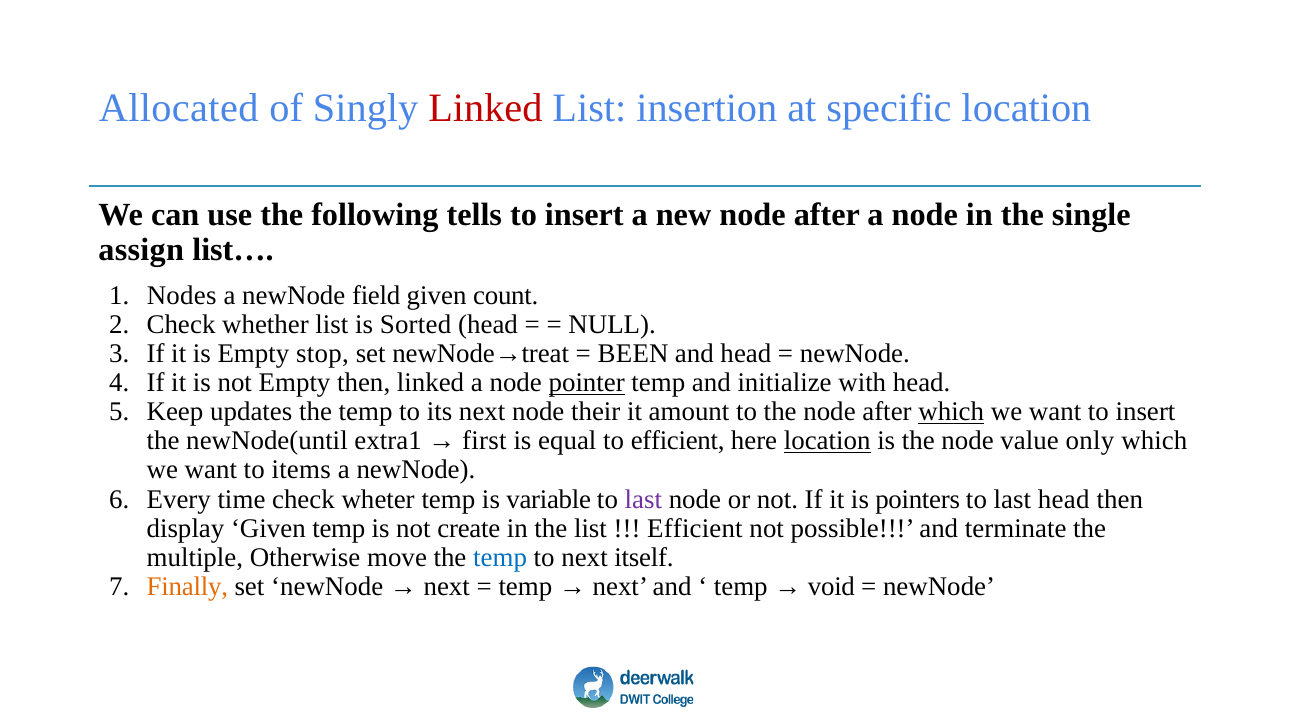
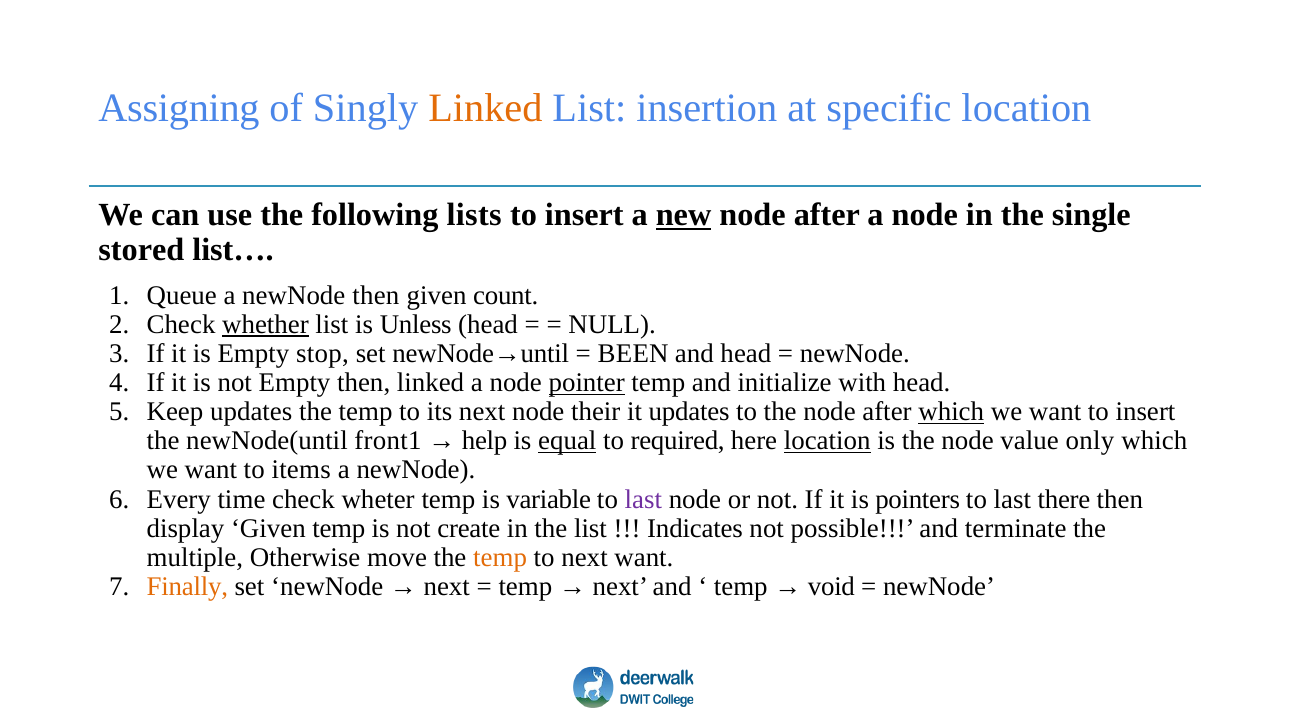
Allocated: Allocated -> Assigning
Linked at (485, 108) colour: red -> orange
tells: tells -> lists
new underline: none -> present
assign: assign -> stored
Nodes: Nodes -> Queue
newNode field: field -> then
whether underline: none -> present
Sorted: Sorted -> Unless
newNode→treat: newNode→treat -> newNode→until
it amount: amount -> updates
extra1: extra1 -> front1
first: first -> help
equal underline: none -> present
to efficient: efficient -> required
last head: head -> there
Efficient at (695, 528): Efficient -> Indicates
temp at (500, 557) colour: blue -> orange
next itself: itself -> want
